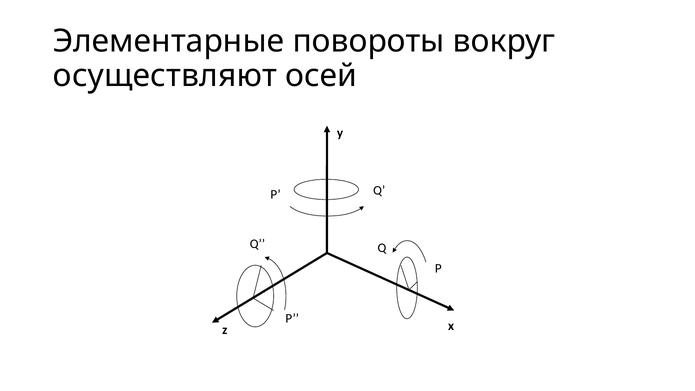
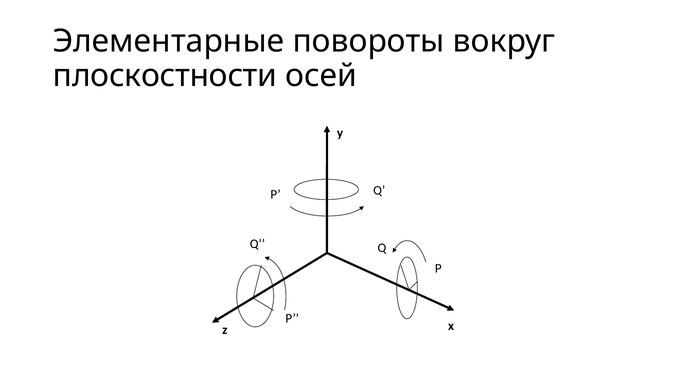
осуществляют: осуществляют -> плоскостности
